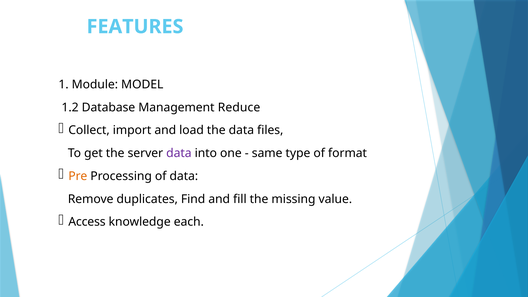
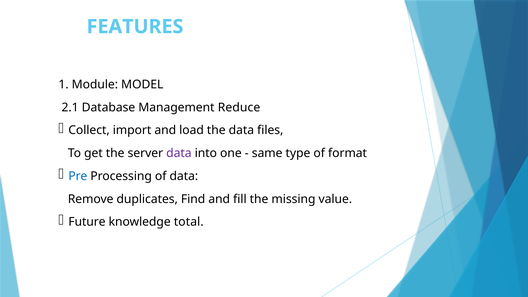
1.2: 1.2 -> 2.1
Pre colour: orange -> blue
Access: Access -> Future
each: each -> total
